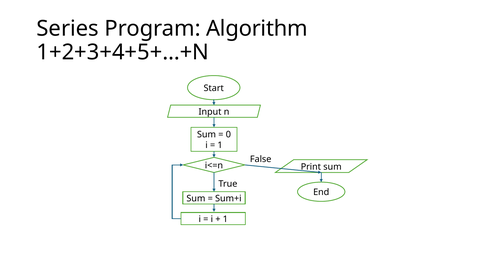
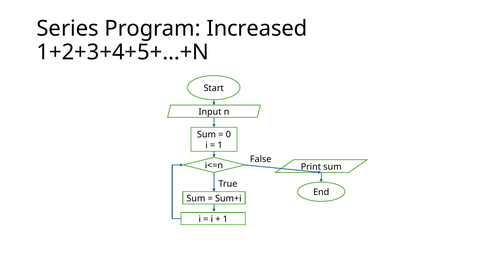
Algorithm: Algorithm -> Increased
